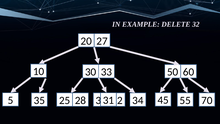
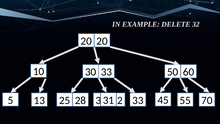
20 27: 27 -> 20
35: 35 -> 13
28 34: 34 -> 33
